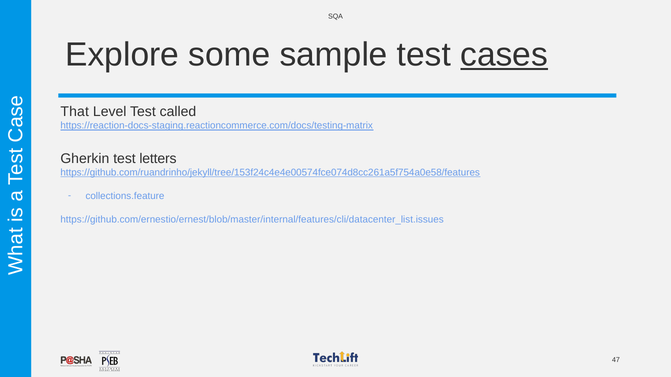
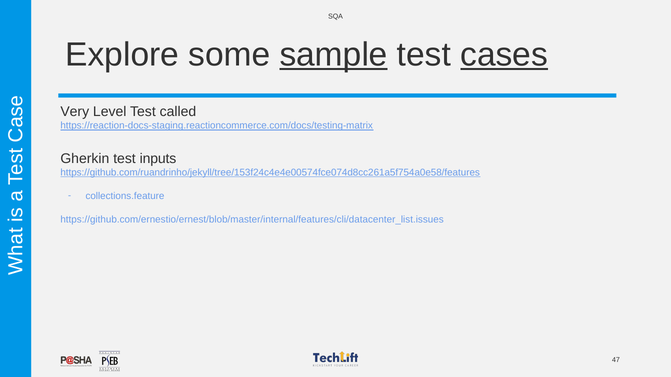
sample underline: none -> present
That: That -> Very
letters: letters -> inputs
